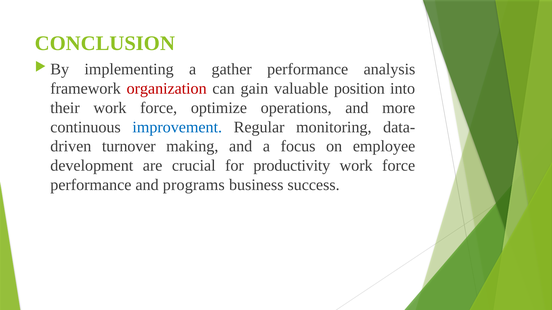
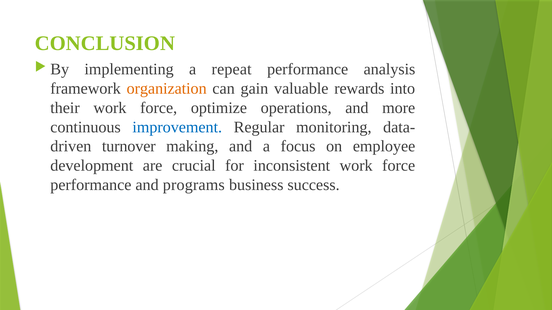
gather: gather -> repeat
organization colour: red -> orange
position: position -> rewards
productivity: productivity -> inconsistent
